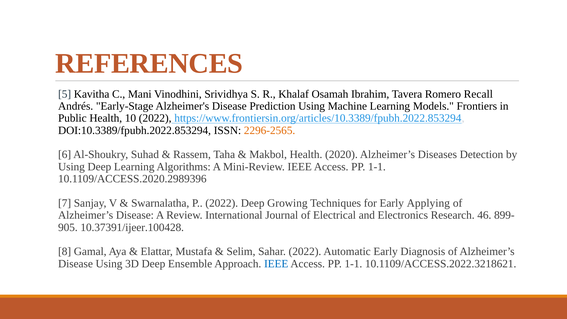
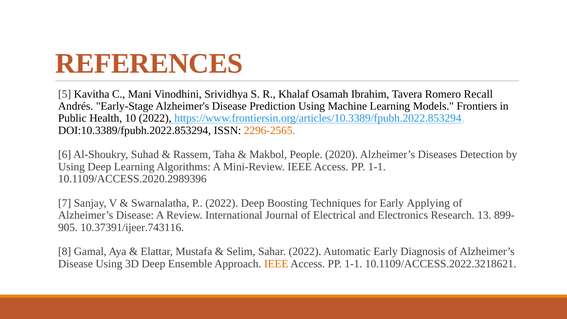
Makbol Health: Health -> People
Growing: Growing -> Boosting
46: 46 -> 13
10.37391/ijeer.100428: 10.37391/ijeer.100428 -> 10.37391/ijeer.743116
IEEE at (276, 264) colour: blue -> orange
